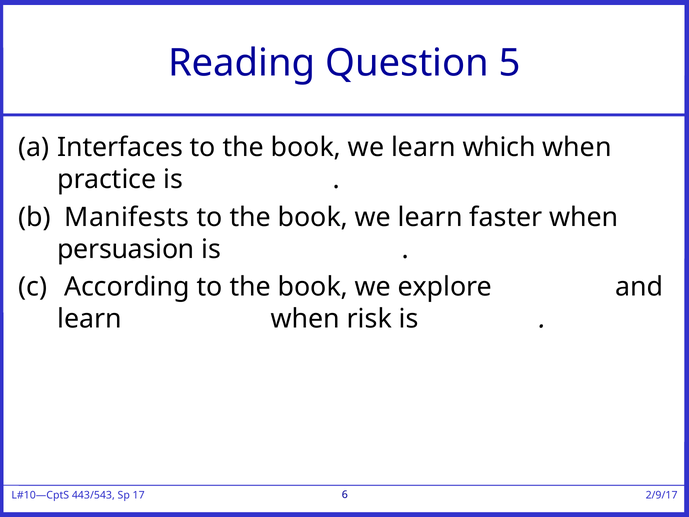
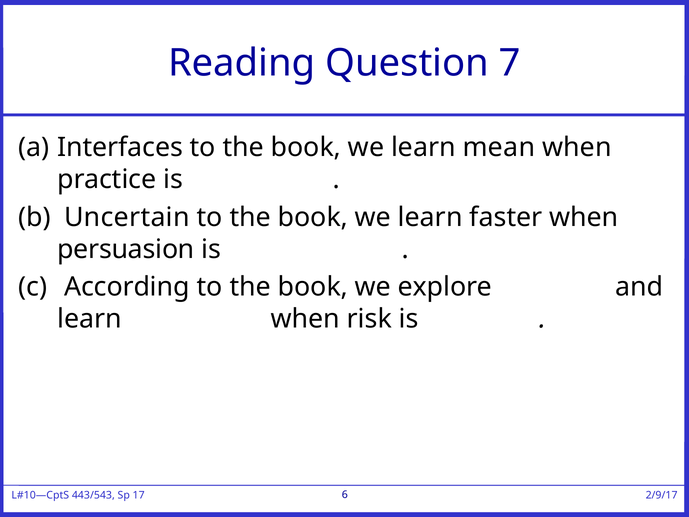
5: 5 -> 7
which: which -> mean
Manifests: Manifests -> Uncertain
